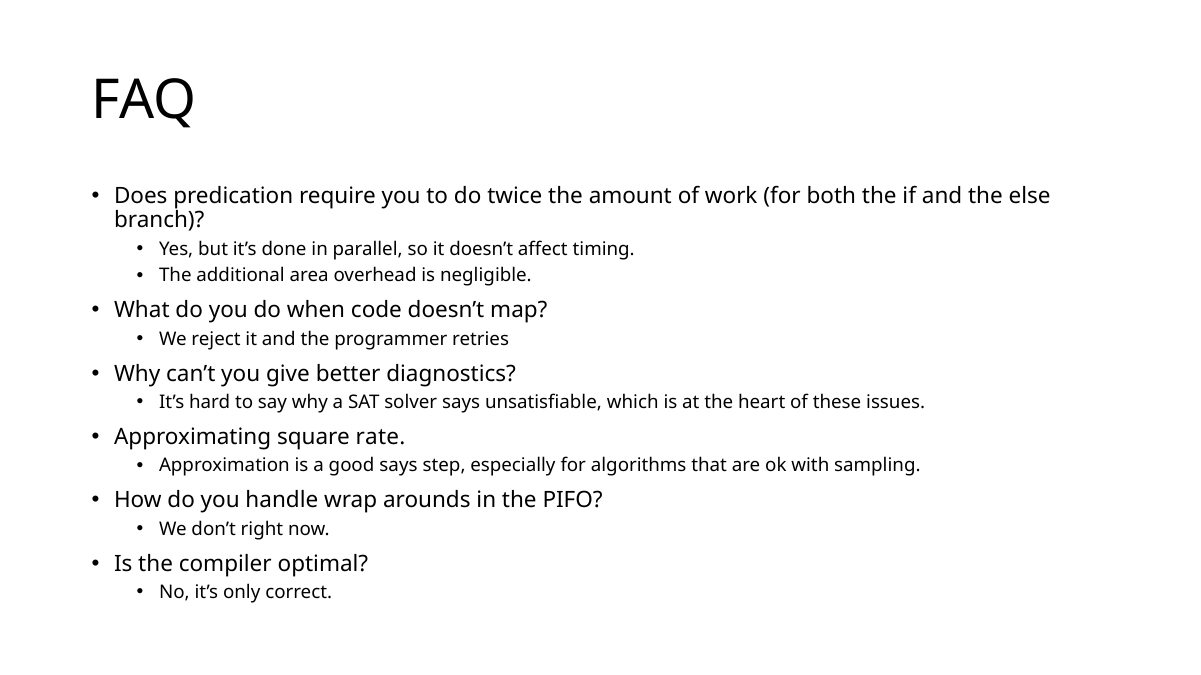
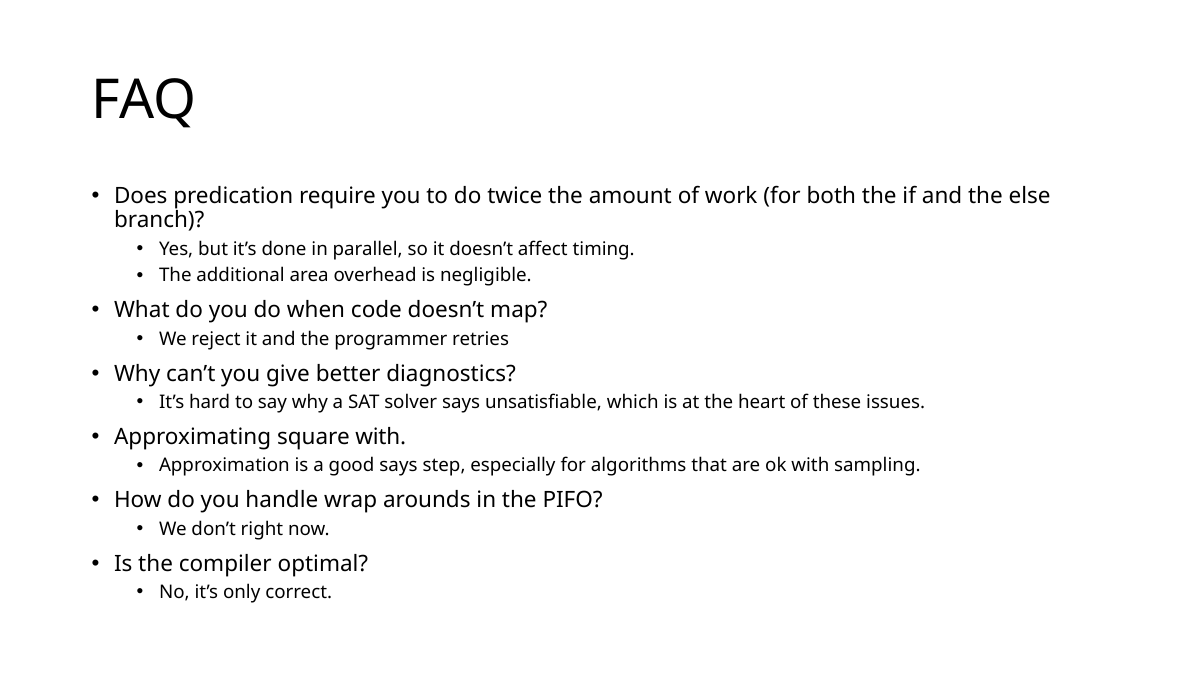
square rate: rate -> with
